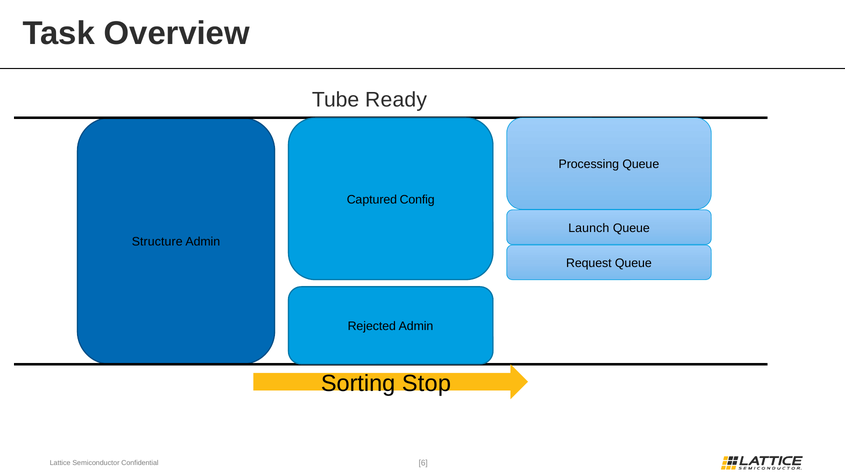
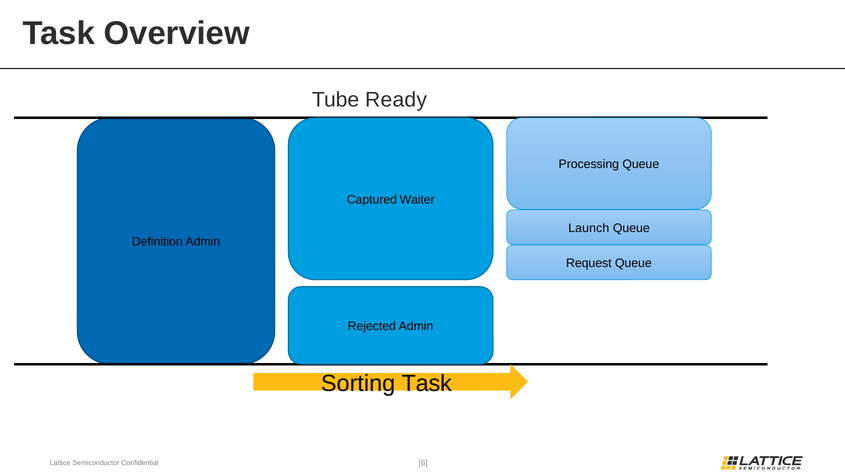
Config: Config -> Waiter
Structure: Structure -> Definition
Sorting Stop: Stop -> Task
